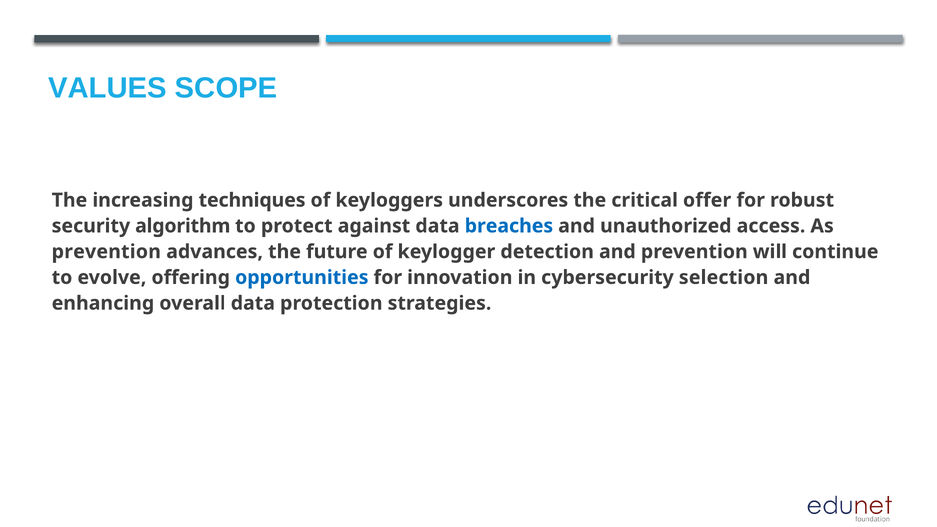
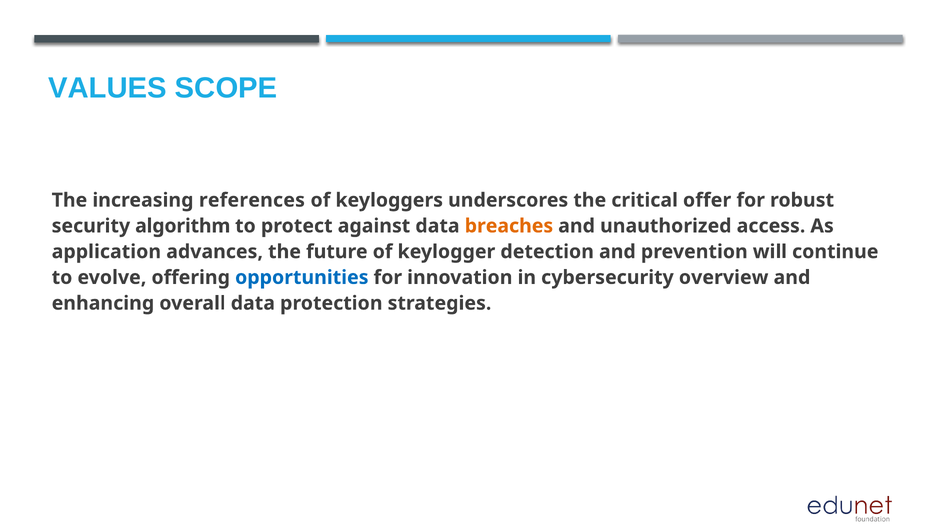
techniques: techniques -> references
breaches colour: blue -> orange
prevention at (106, 252): prevention -> application
selection: selection -> overview
